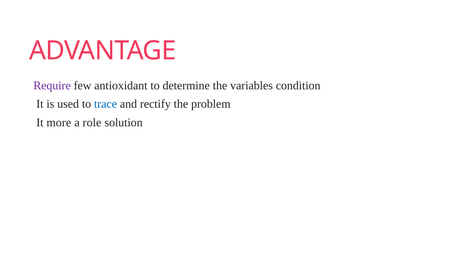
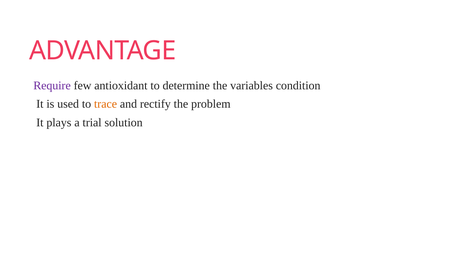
trace colour: blue -> orange
more: more -> plays
role: role -> trial
